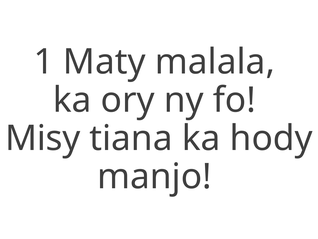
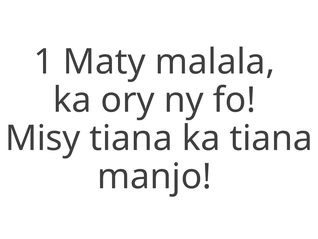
ka hody: hody -> tiana
